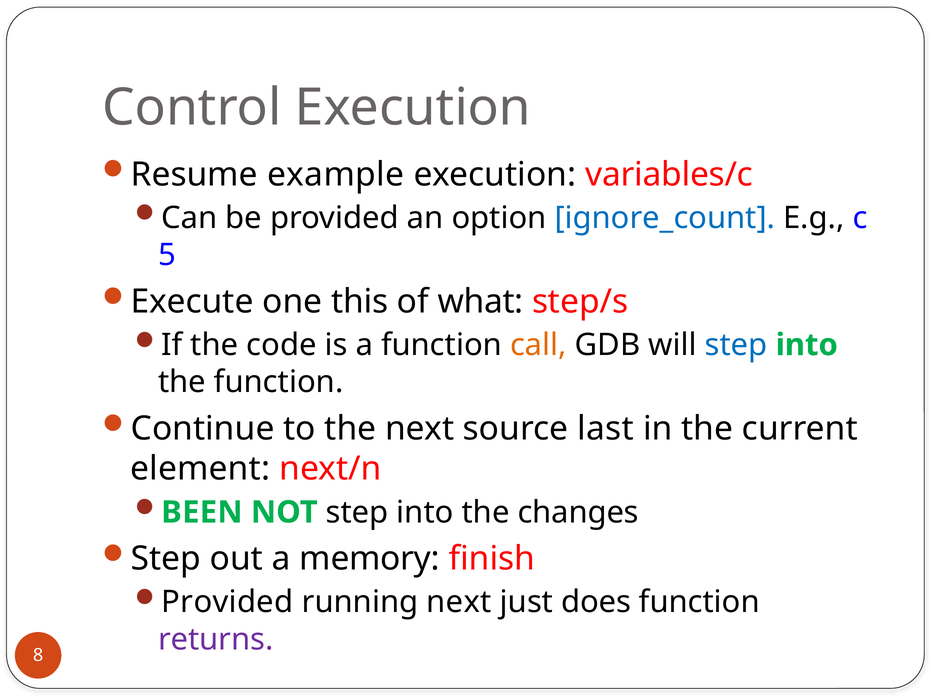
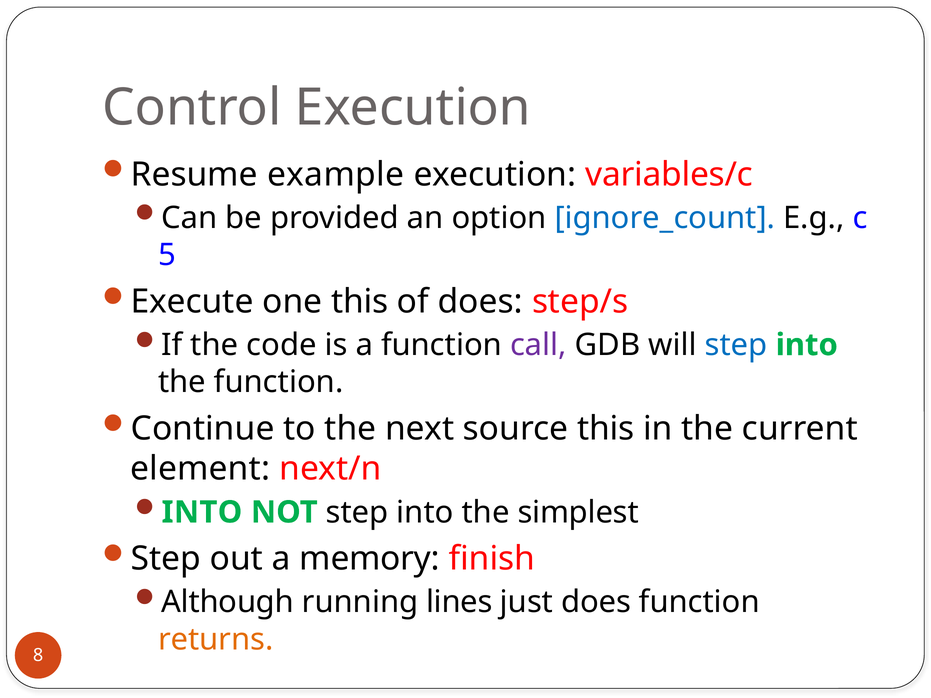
of what: what -> does
call colour: orange -> purple
source last: last -> this
BEEN at (202, 512): BEEN -> INTO
changes: changes -> simplest
Provided at (227, 602): Provided -> Although
running next: next -> lines
returns colour: purple -> orange
